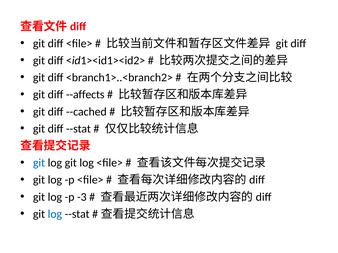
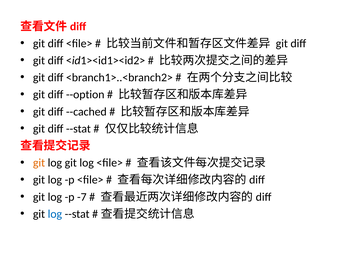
--affects: --affects -> --option
git at (39, 163) colour: blue -> orange
-3: -3 -> -7
